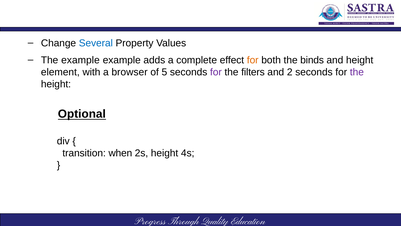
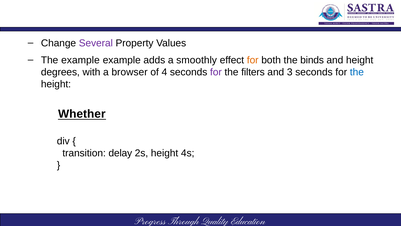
Several colour: blue -> purple
complete: complete -> smoothly
element: element -> degrees
5: 5 -> 4
2: 2 -> 3
the at (357, 72) colour: purple -> blue
Optional: Optional -> Whether
when: when -> delay
